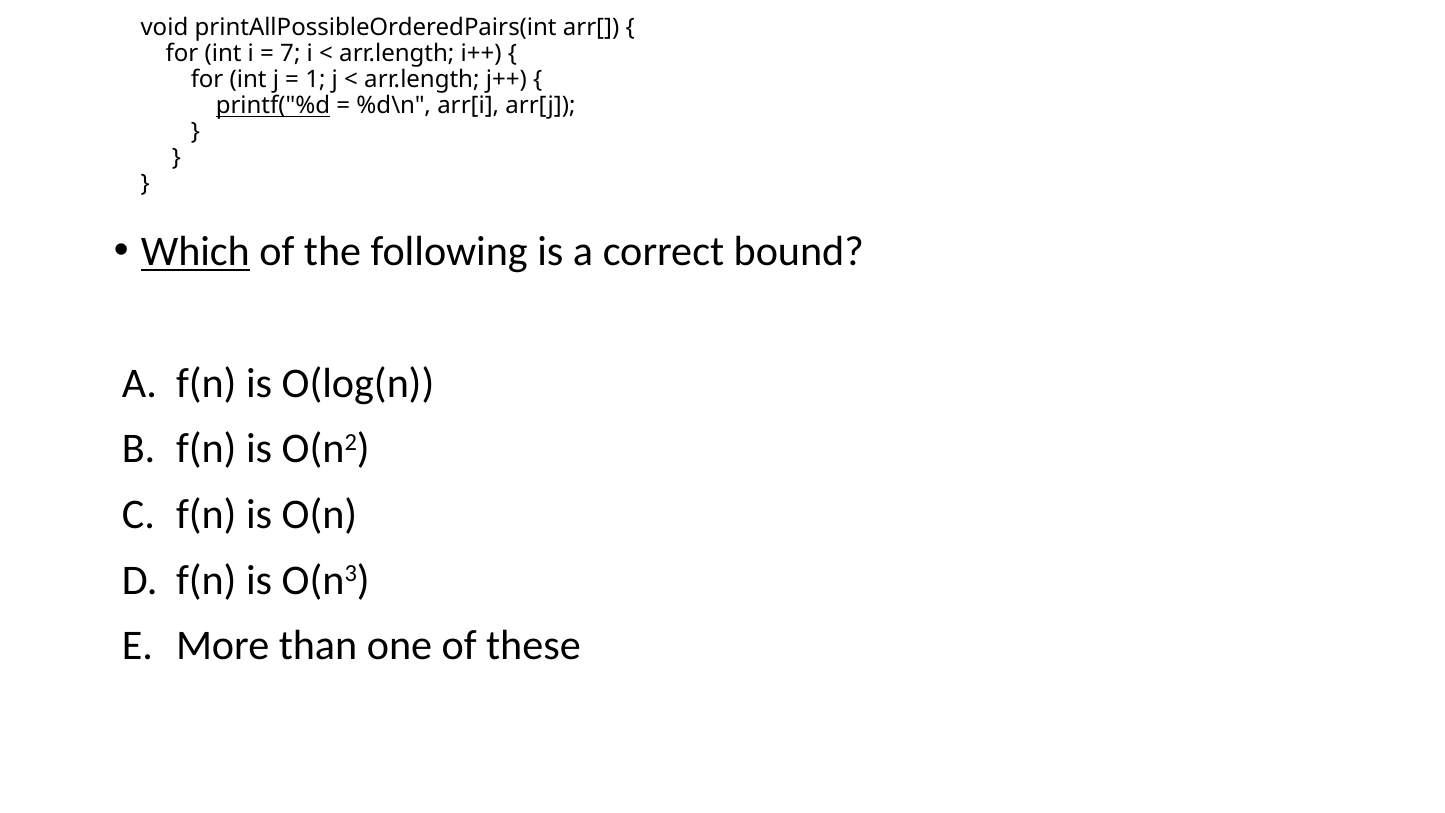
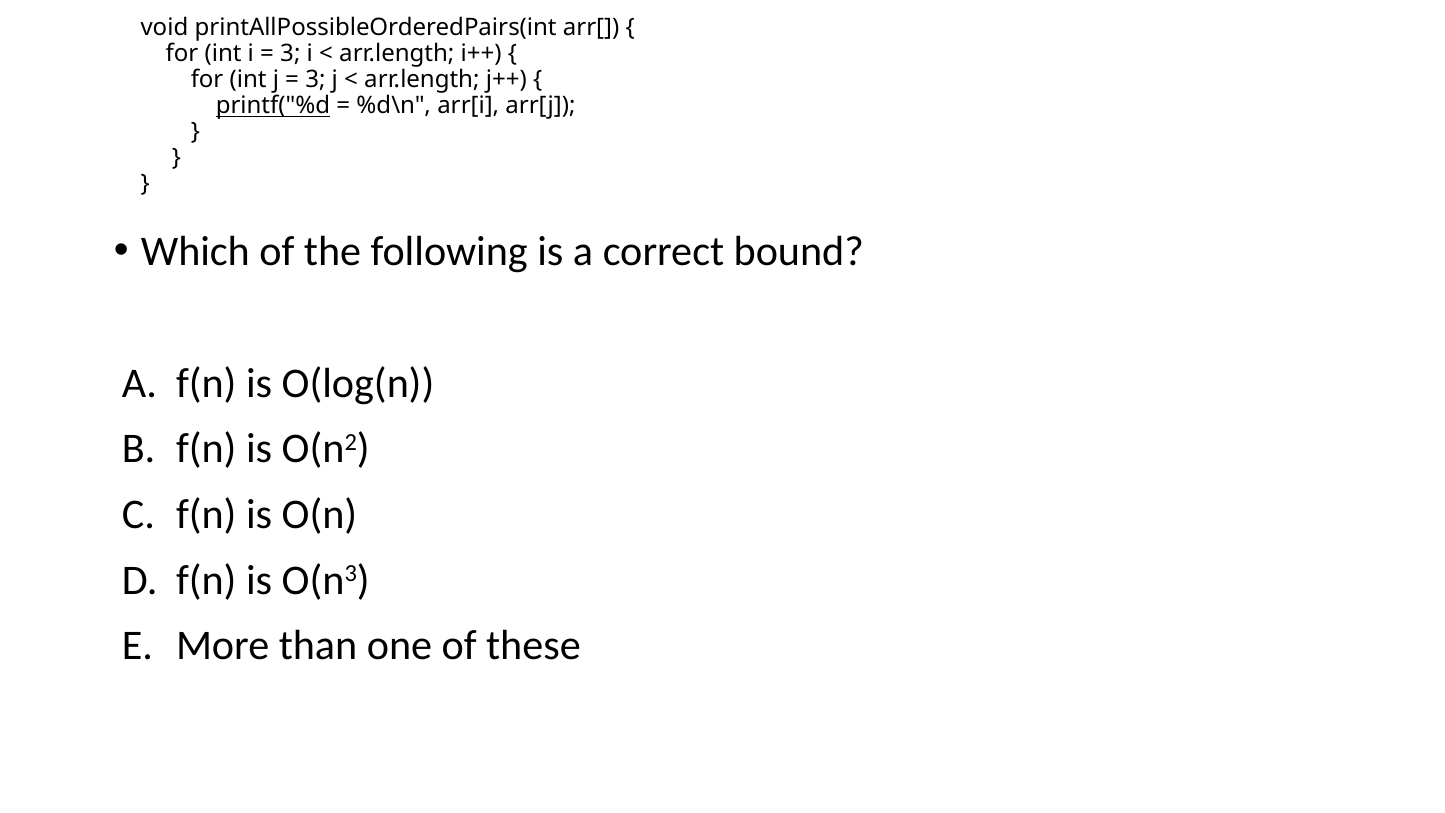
7 at (290, 54): 7 -> 3
1 at (315, 80): 1 -> 3
Which underline: present -> none
